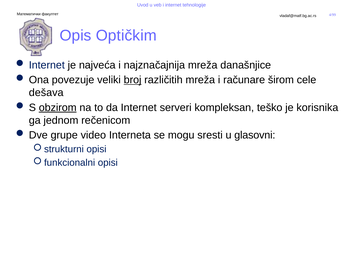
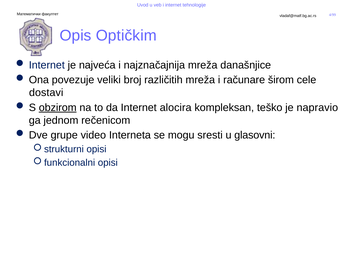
broj underline: present -> none
dešava: dešava -> dostavi
serveri: serveri -> alocira
korisnika: korisnika -> napravio
